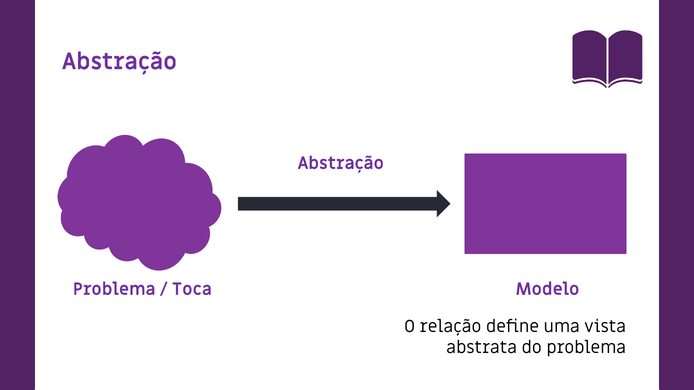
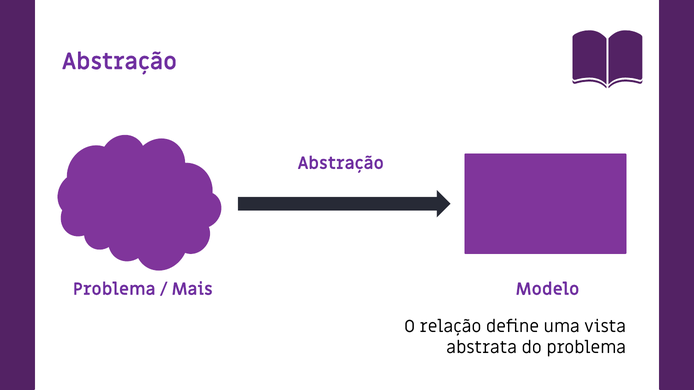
Toca: Toca -> Mais
